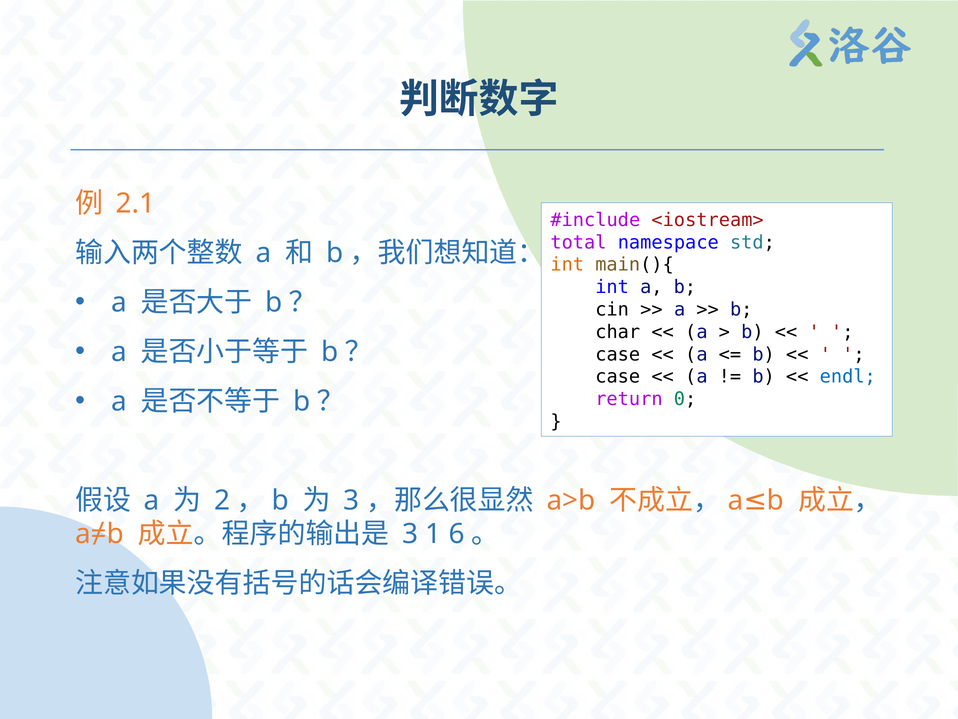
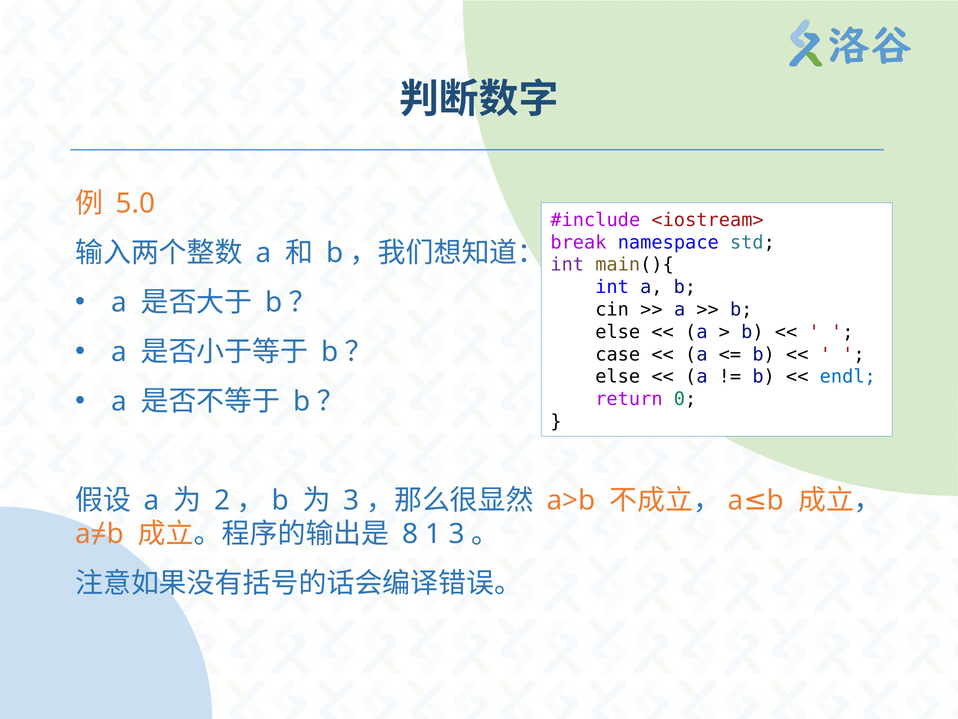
2.1: 2.1 -> 5.0
total: total -> break
int at (567, 265) colour: orange -> purple
char at (618, 332): char -> else
case at (618, 376): case -> else
3 at (410, 534): 3 -> 8
1 6: 6 -> 3
